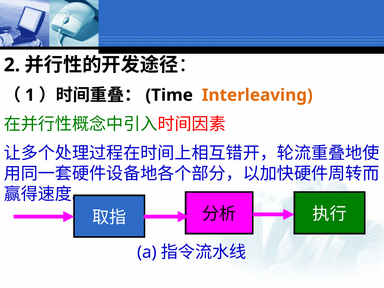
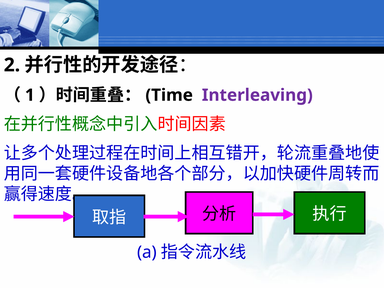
Interleaving colour: orange -> purple
